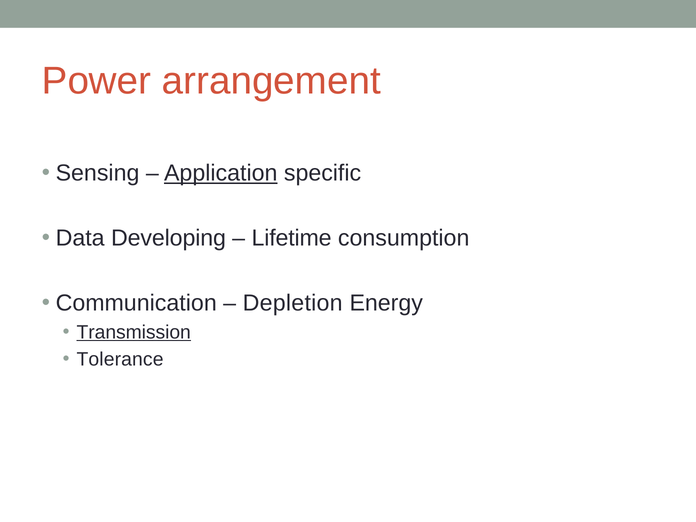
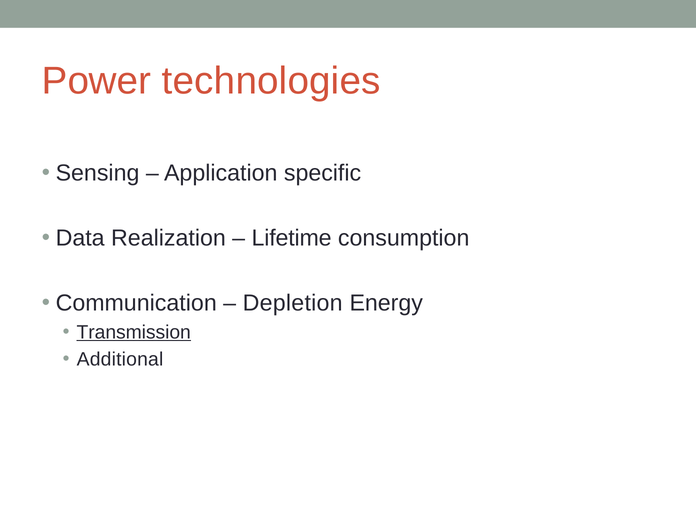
arrangement: arrangement -> technologies
Application underline: present -> none
Developing: Developing -> Realization
Tolerance: Tolerance -> Additional
